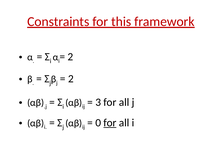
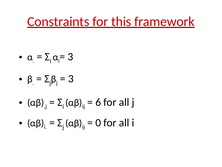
2 at (70, 57): 2 -> 3
2 at (71, 79): 2 -> 3
3: 3 -> 6
for at (110, 122) underline: present -> none
